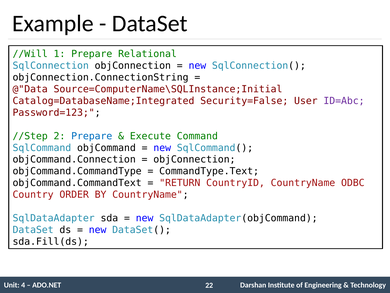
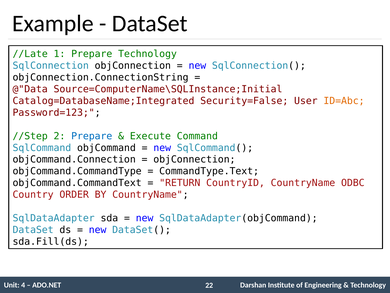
//Will: //Will -> //Late
Prepare Relational: Relational -> Technology
ID=Abc colour: purple -> orange
